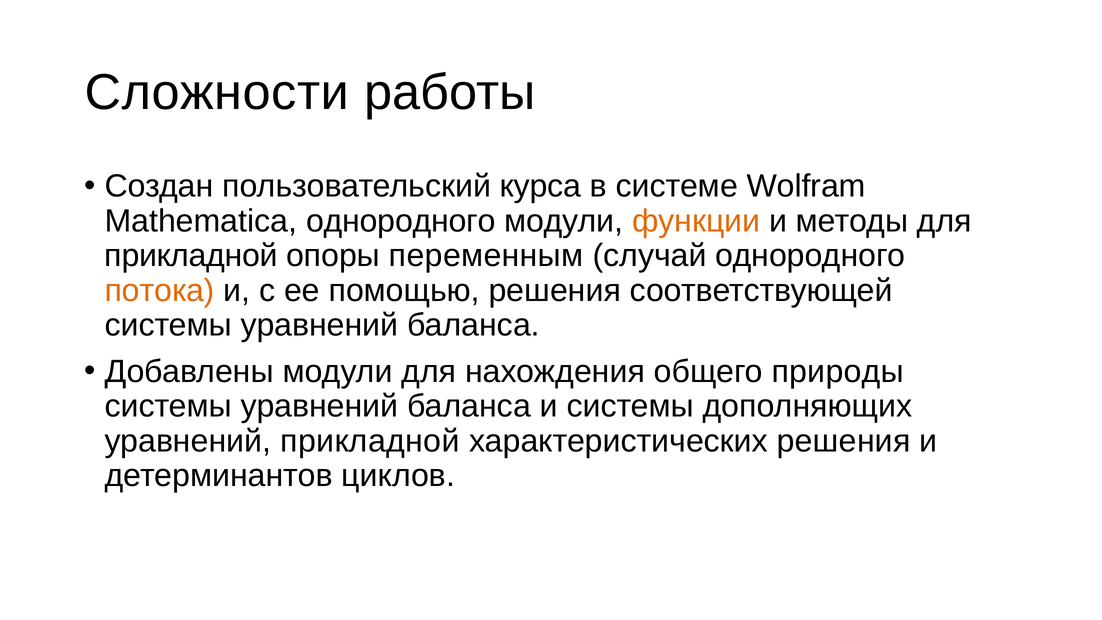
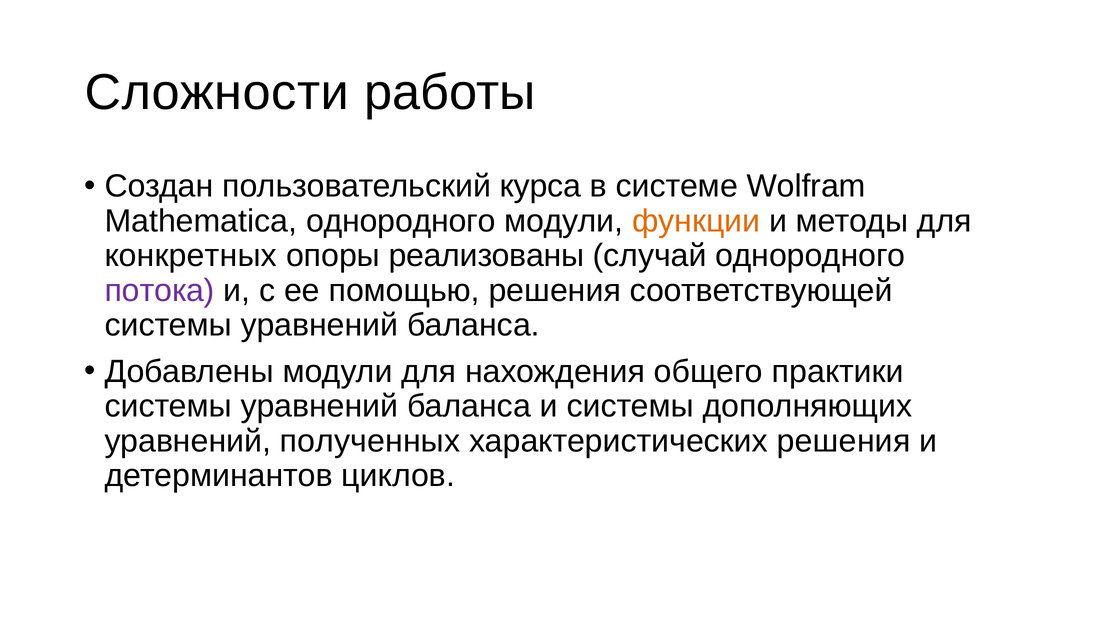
прикладной at (191, 256): прикладной -> конкретных
переменным: переменным -> реализованы
потока colour: orange -> purple
природы: природы -> практики
уравнений прикладной: прикладной -> полученных
